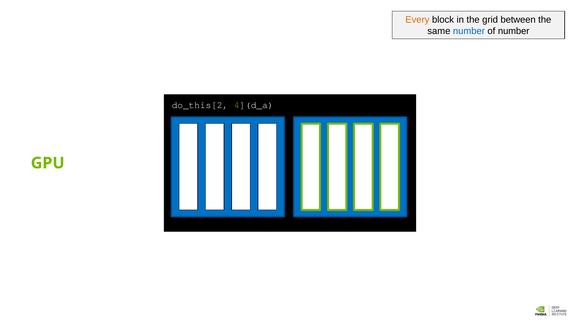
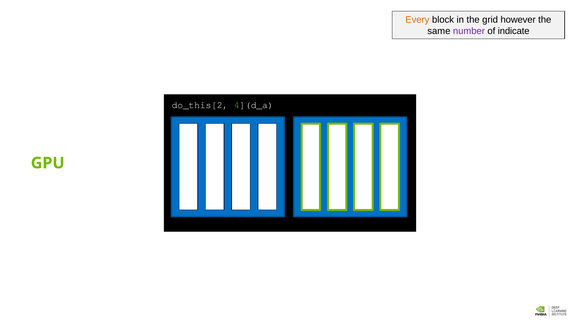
between: between -> however
number at (469, 31) colour: blue -> purple
of number: number -> indicate
